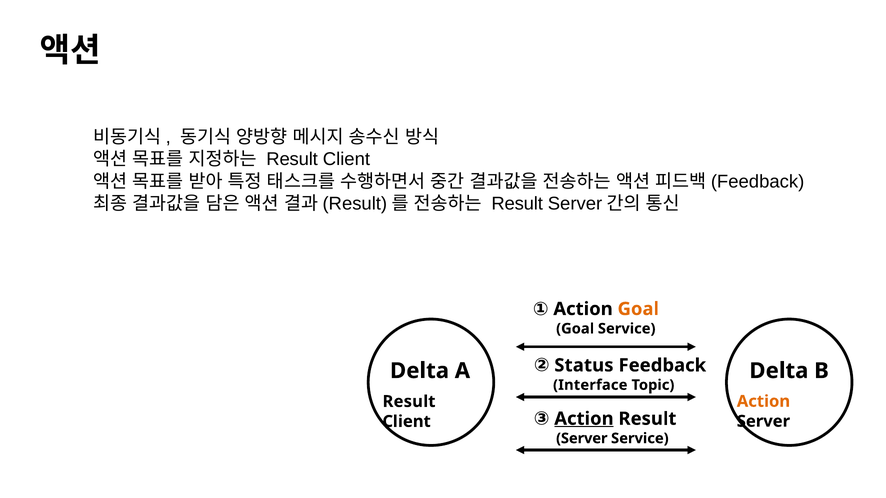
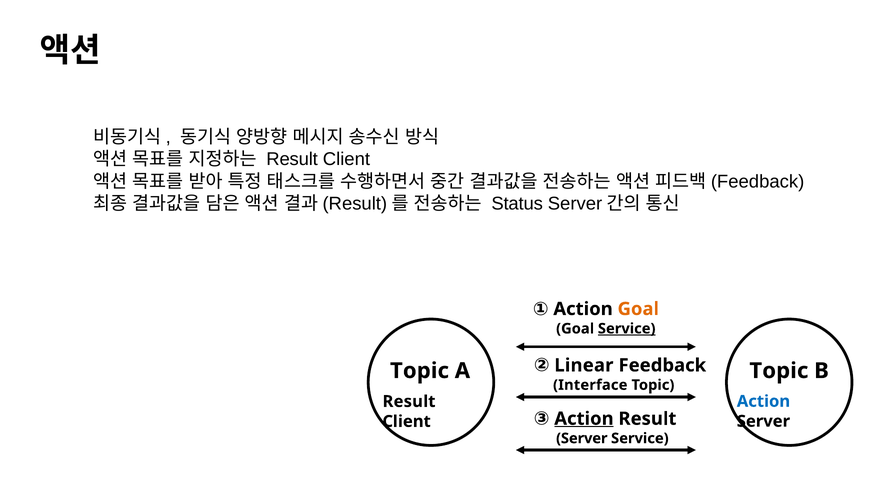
Result at (517, 204): Result -> Status
Service at (627, 329) underline: none -> present
Status: Status -> Linear
Delta at (420, 371): Delta -> Topic
A Delta: Delta -> Topic
Action at (763, 402) colour: orange -> blue
